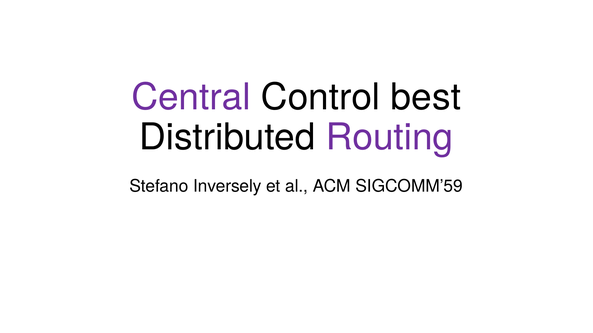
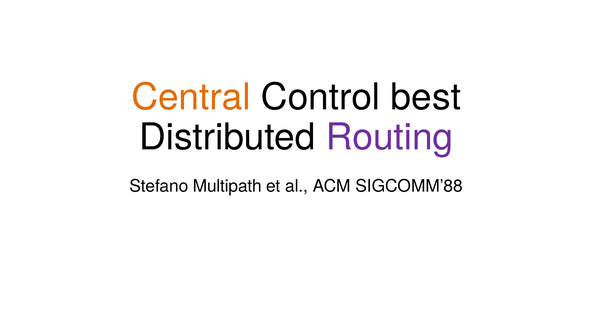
Central colour: purple -> orange
Inversely: Inversely -> Multipath
SIGCOMM’59: SIGCOMM’59 -> SIGCOMM’88
